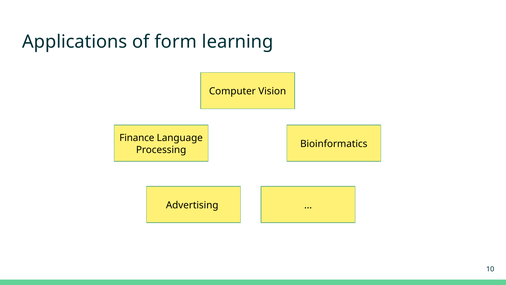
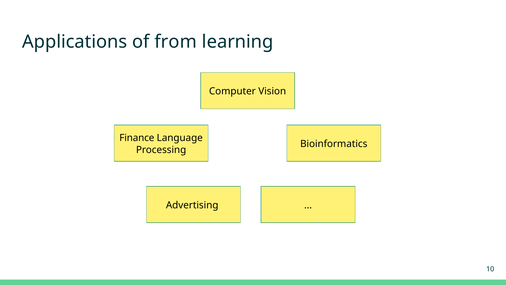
form: form -> from
